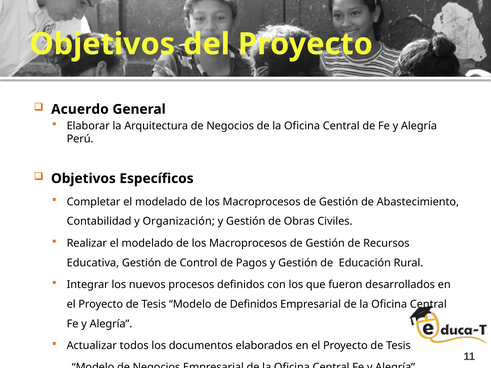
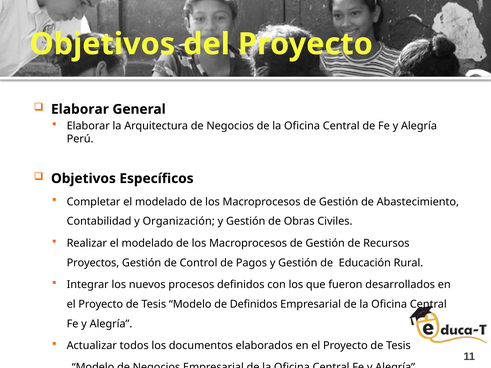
Acuerdo at (80, 109): Acuerdo -> Elaborar
Educativa: Educativa -> Proyectos
